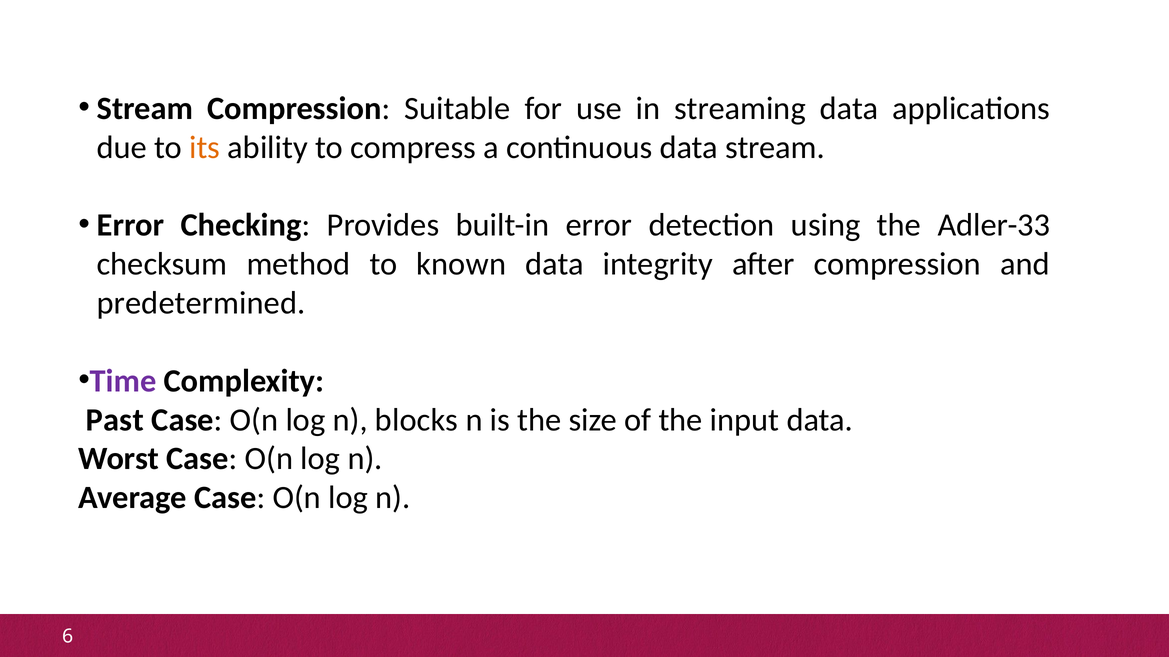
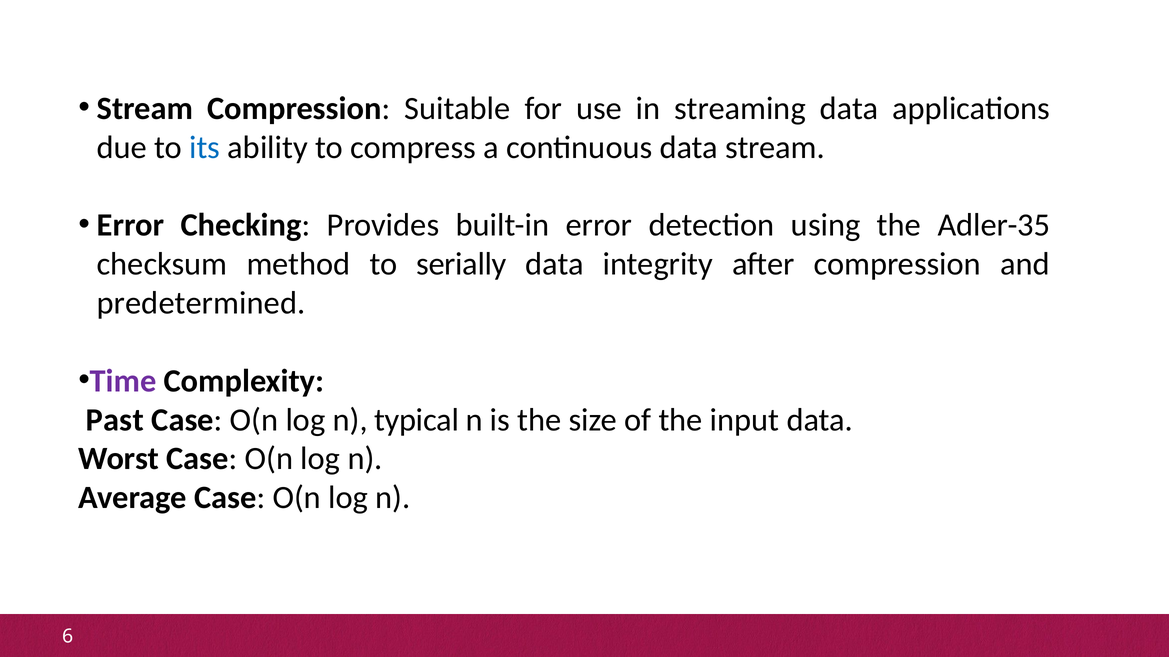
its colour: orange -> blue
Adler-33: Adler-33 -> Adler-35
known: known -> serially
blocks: blocks -> typical
